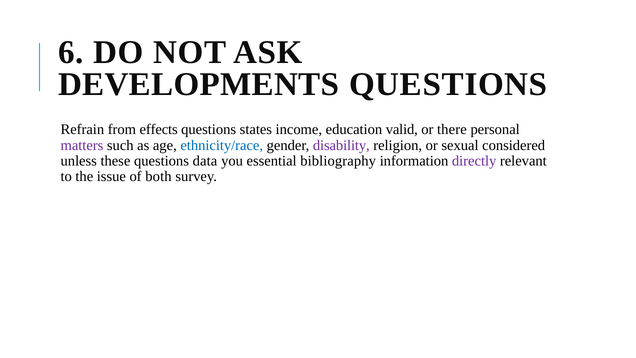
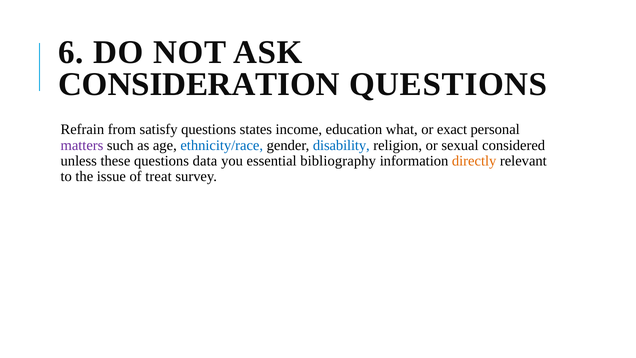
DEVELOPMENTS: DEVELOPMENTS -> CONSIDERATION
effects: effects -> satisfy
valid: valid -> what
there: there -> exact
disability colour: purple -> blue
directly colour: purple -> orange
both: both -> treat
